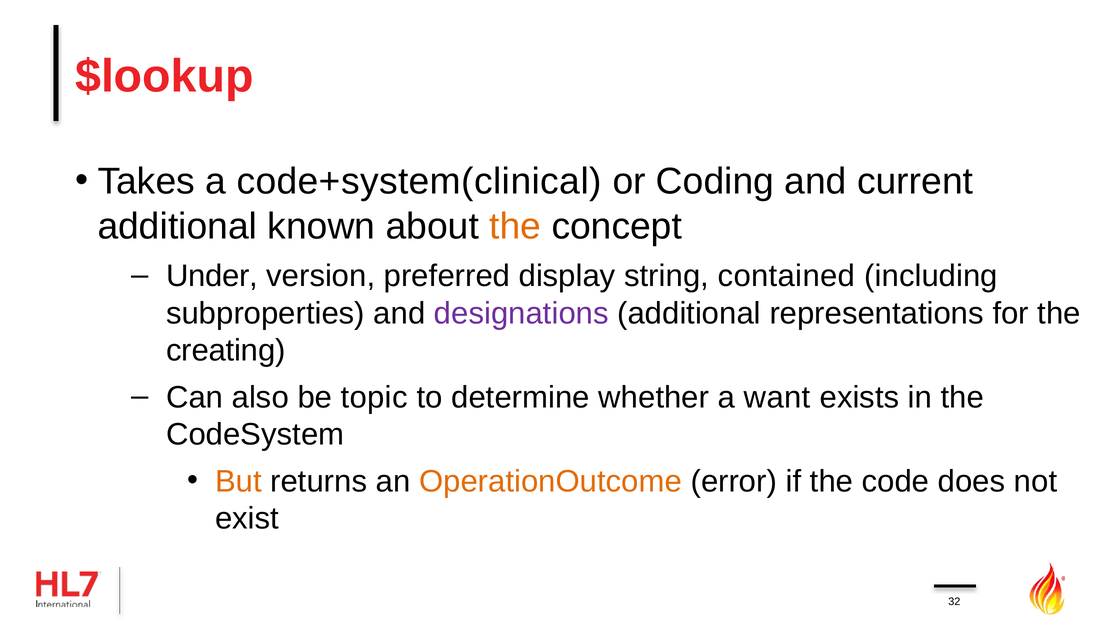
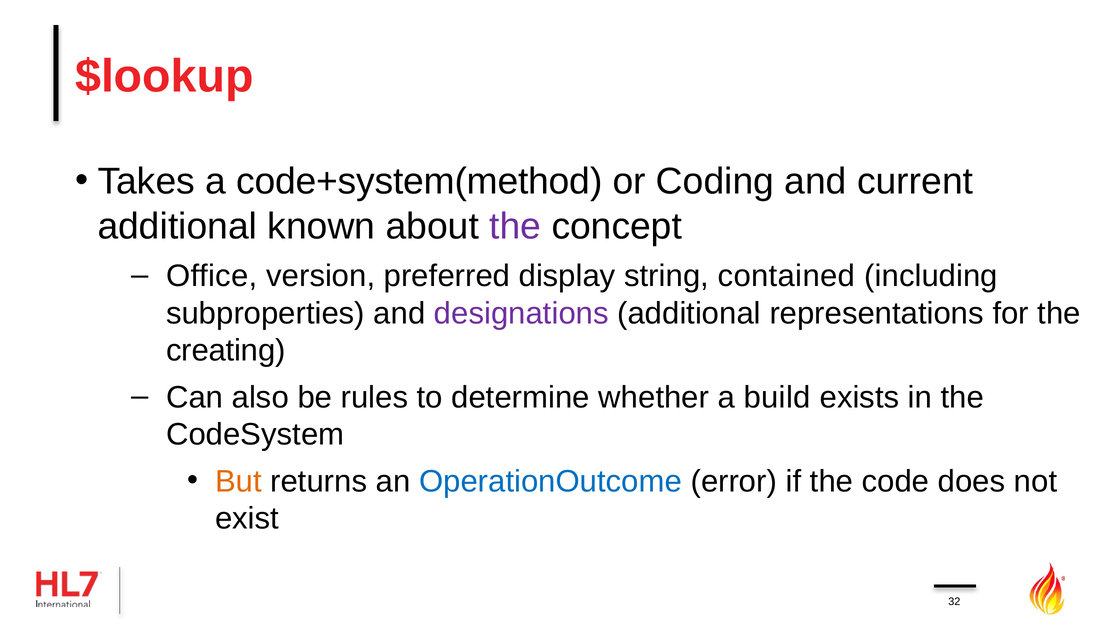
code+system(clinical: code+system(clinical -> code+system(method
the at (515, 226) colour: orange -> purple
Under: Under -> Office
topic: topic -> rules
want: want -> build
OperationOutcome colour: orange -> blue
